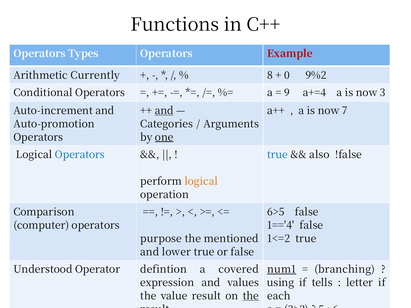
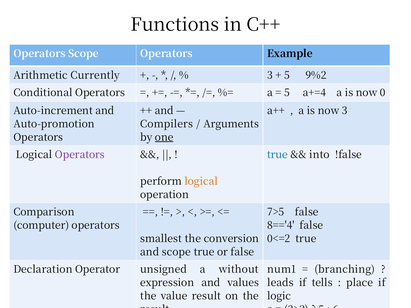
Operators Types: Types -> Scope
Example colour: red -> black
8 at (270, 75): 8 -> 3
0 at (287, 75): 0 -> 5
9 at (287, 93): 9 -> 5
3: 3 -> 0
and at (164, 111) underline: present -> none
now 7: 7 -> 3
Categories: Categories -> Compilers
Operators at (80, 155) colour: blue -> purple
also: also -> into
6>5: 6>5 -> 7>5
1=='4: 1=='4 -> 8=='4
purpose: purpose -> smallest
mentioned: mentioned -> conversion
1<=2: 1<=2 -> 0<=2
and lower: lower -> scope
Understood: Understood -> Declaration
defintion: defintion -> unsigned
covered: covered -> without
num1 underline: present -> none
using: using -> leads
letter: letter -> place
the at (251, 296) underline: present -> none
each: each -> logic
